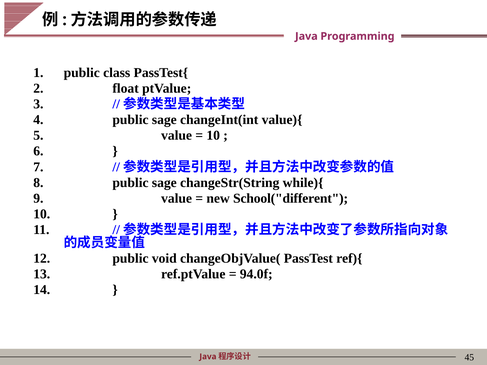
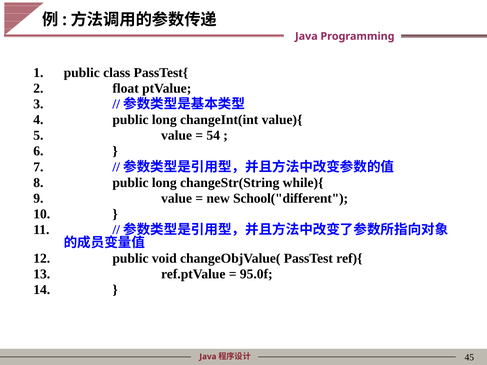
sage at (164, 120): sage -> long
10 at (213, 136): 10 -> 54
sage at (164, 183): sage -> long
94.0f: 94.0f -> 95.0f
